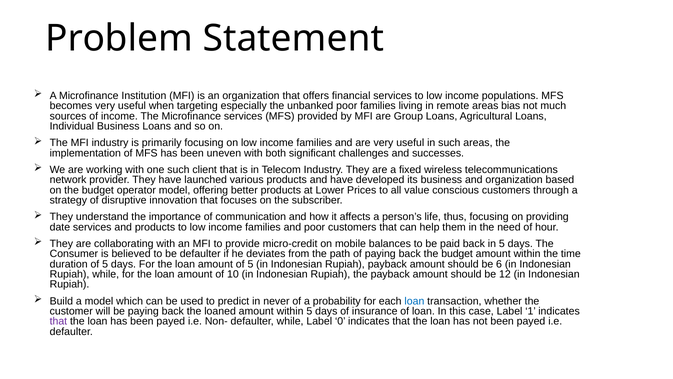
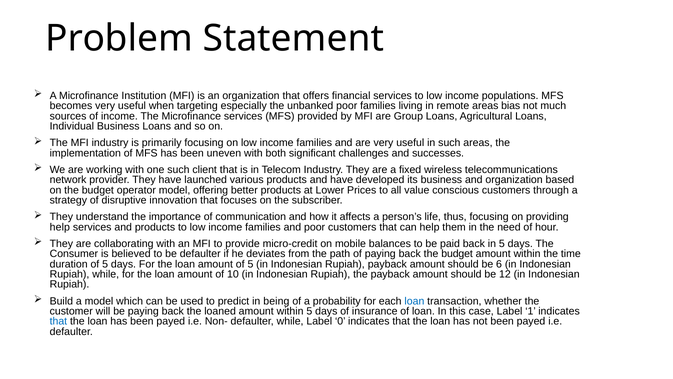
date at (60, 227): date -> help
never: never -> being
that at (58, 321) colour: purple -> blue
